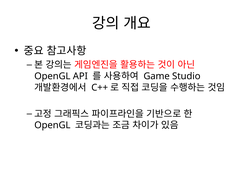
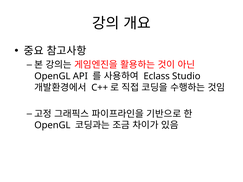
Game: Game -> Eclass
